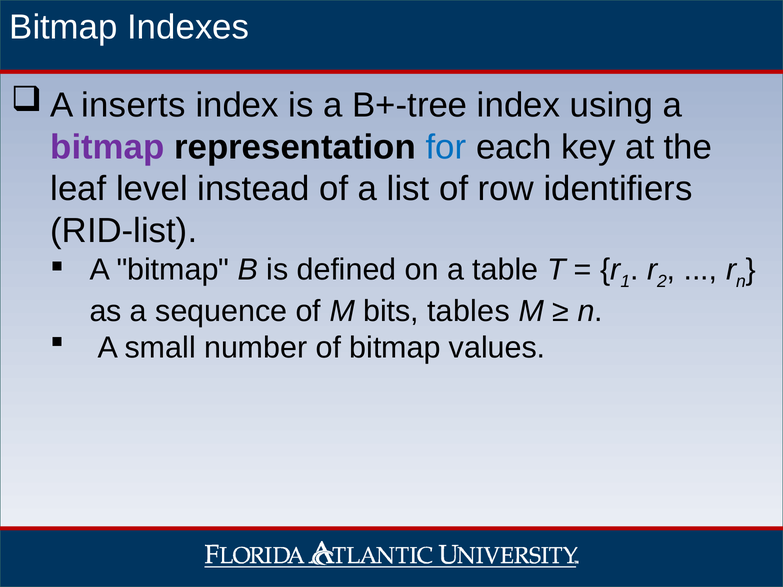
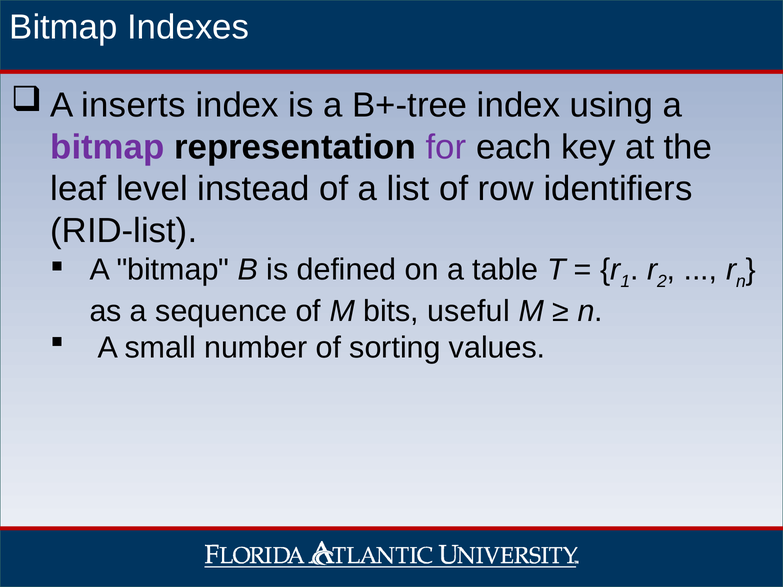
for colour: blue -> purple
tables: tables -> useful
of bitmap: bitmap -> sorting
